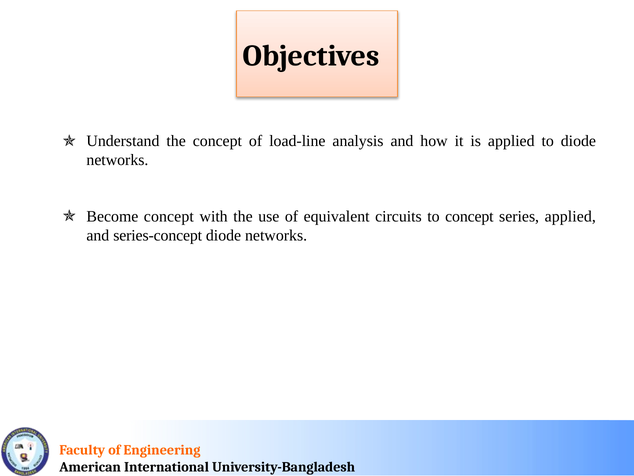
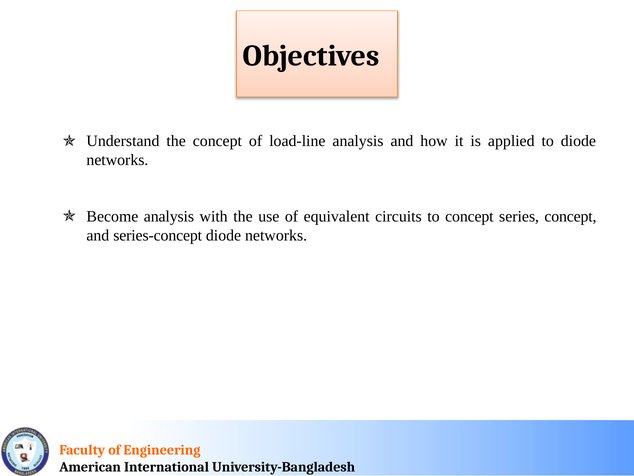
Become concept: concept -> analysis
series applied: applied -> concept
